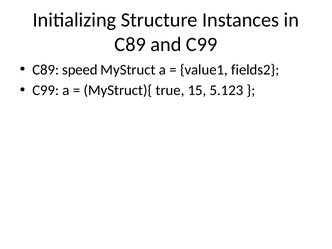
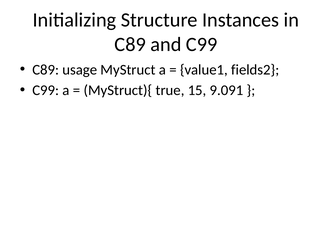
speed: speed -> usage
5.123: 5.123 -> 9.091
